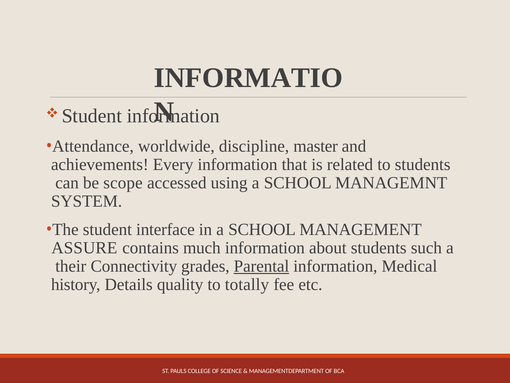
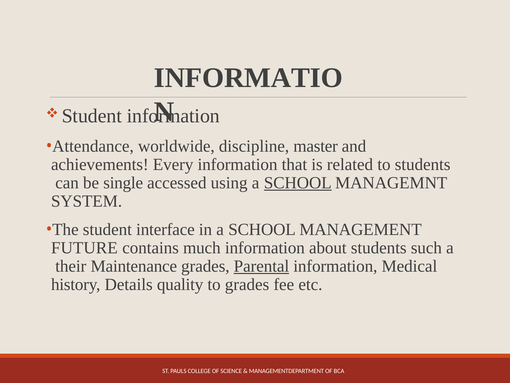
scope: scope -> single
SCHOOL at (298, 183) underline: none -> present
ASSURE: ASSURE -> FUTURE
Connectivity: Connectivity -> Maintenance
to totally: totally -> grades
